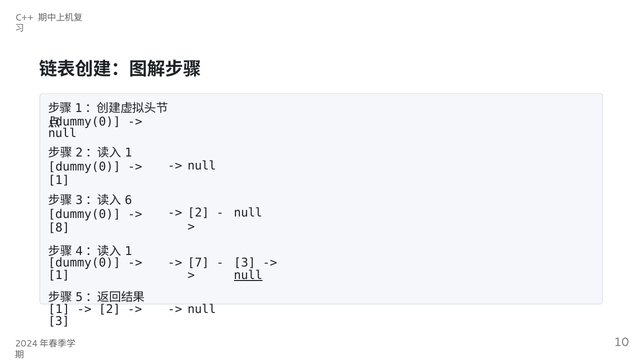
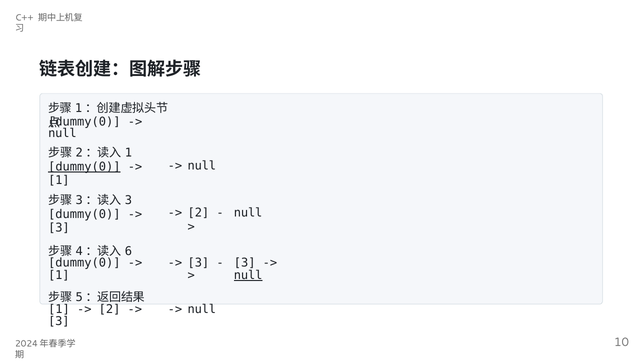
dummy(0 at (84, 167) underline: none -> present
6 at (128, 200): 6 -> 3
8 at (59, 228): 8 -> 3
1 at (128, 251): 1 -> 6
7 at (198, 263): 7 -> 3
